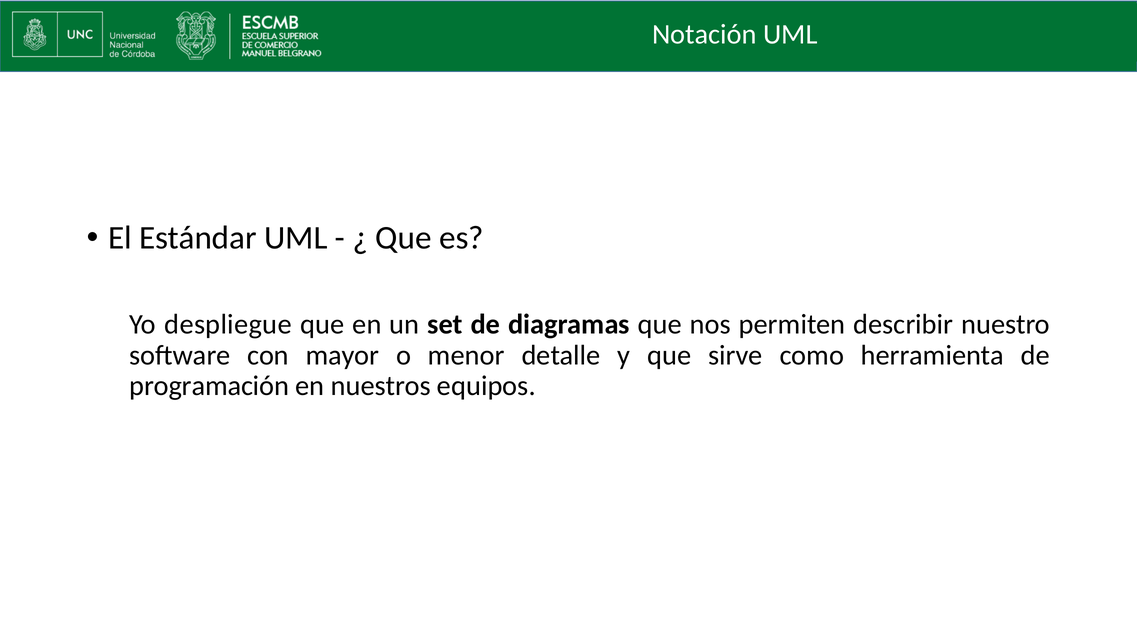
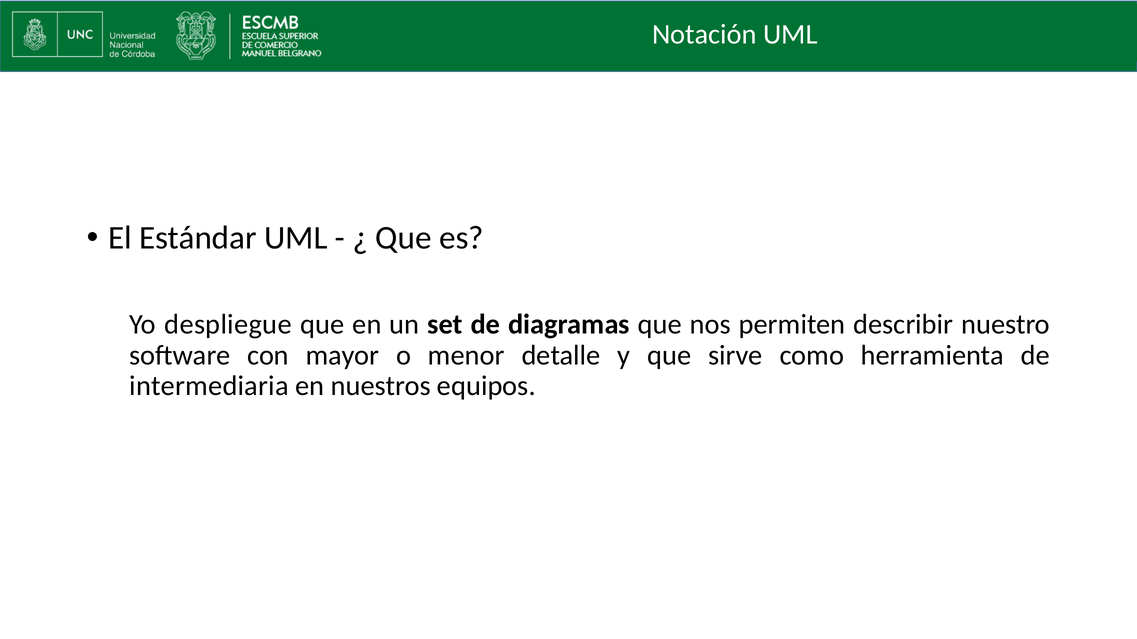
programación: programación -> intermediaria
